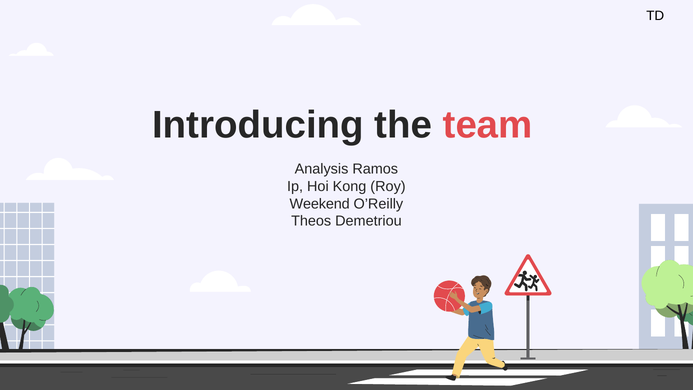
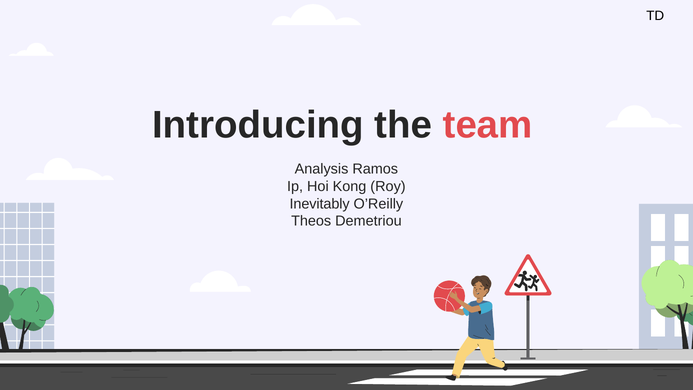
Weekend: Weekend -> Inevitably
